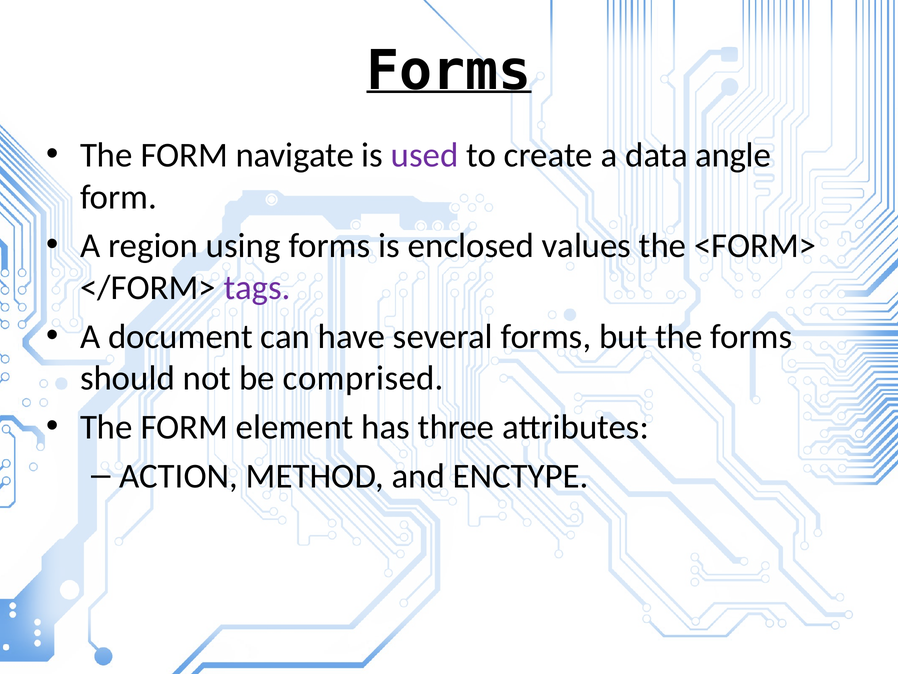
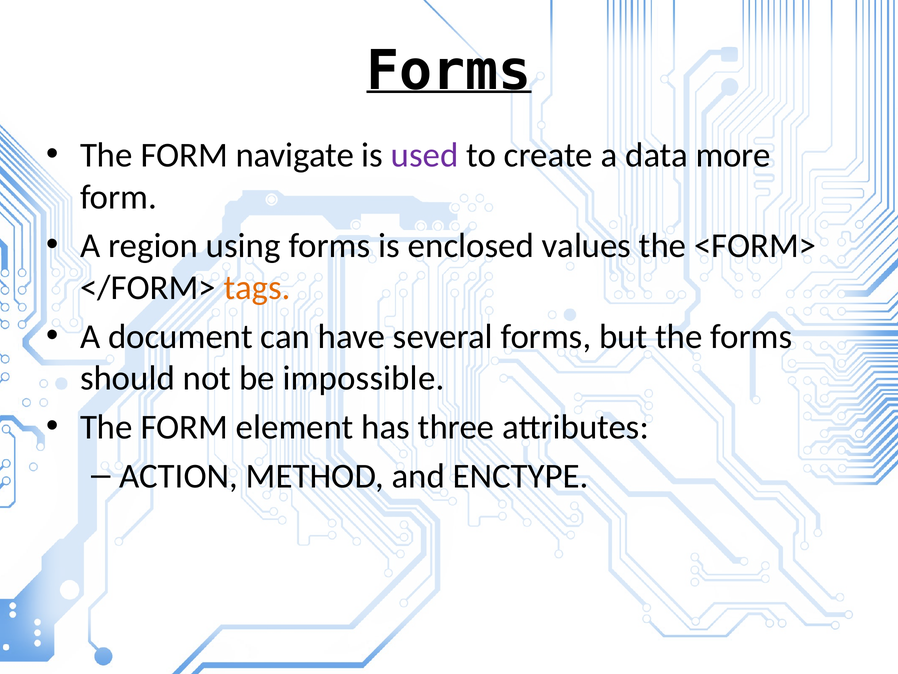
angle: angle -> more
tags colour: purple -> orange
comprised: comprised -> impossible
